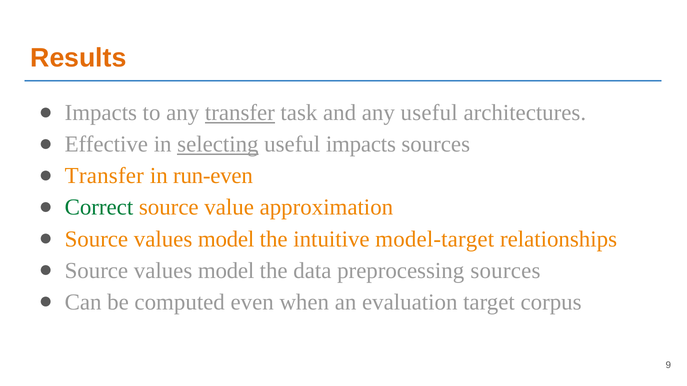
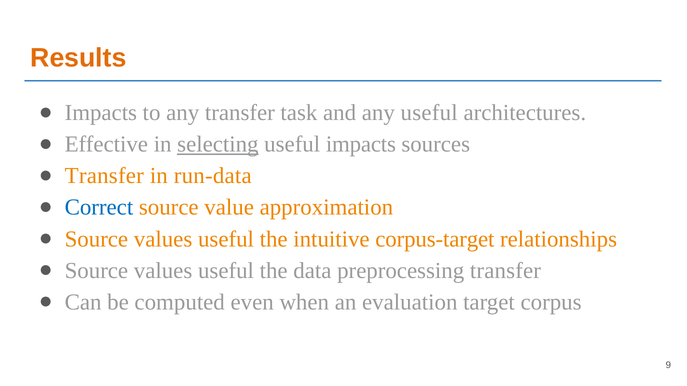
transfer at (240, 113) underline: present -> none
run-even: run-even -> run-data
Correct colour: green -> blue
model at (226, 239): model -> useful
model-target: model-target -> corpus-target
model at (226, 271): model -> useful
preprocessing sources: sources -> transfer
